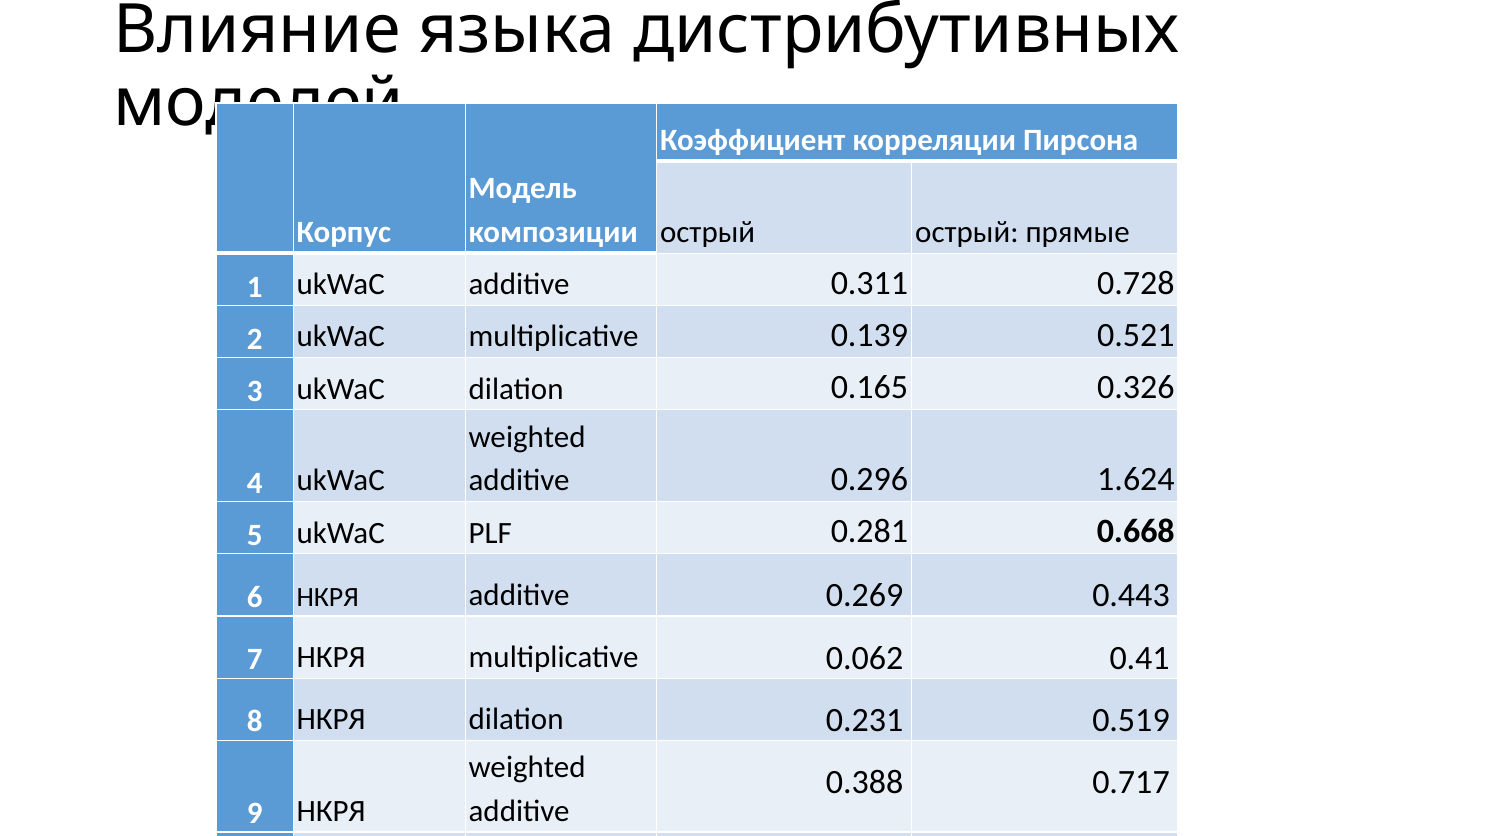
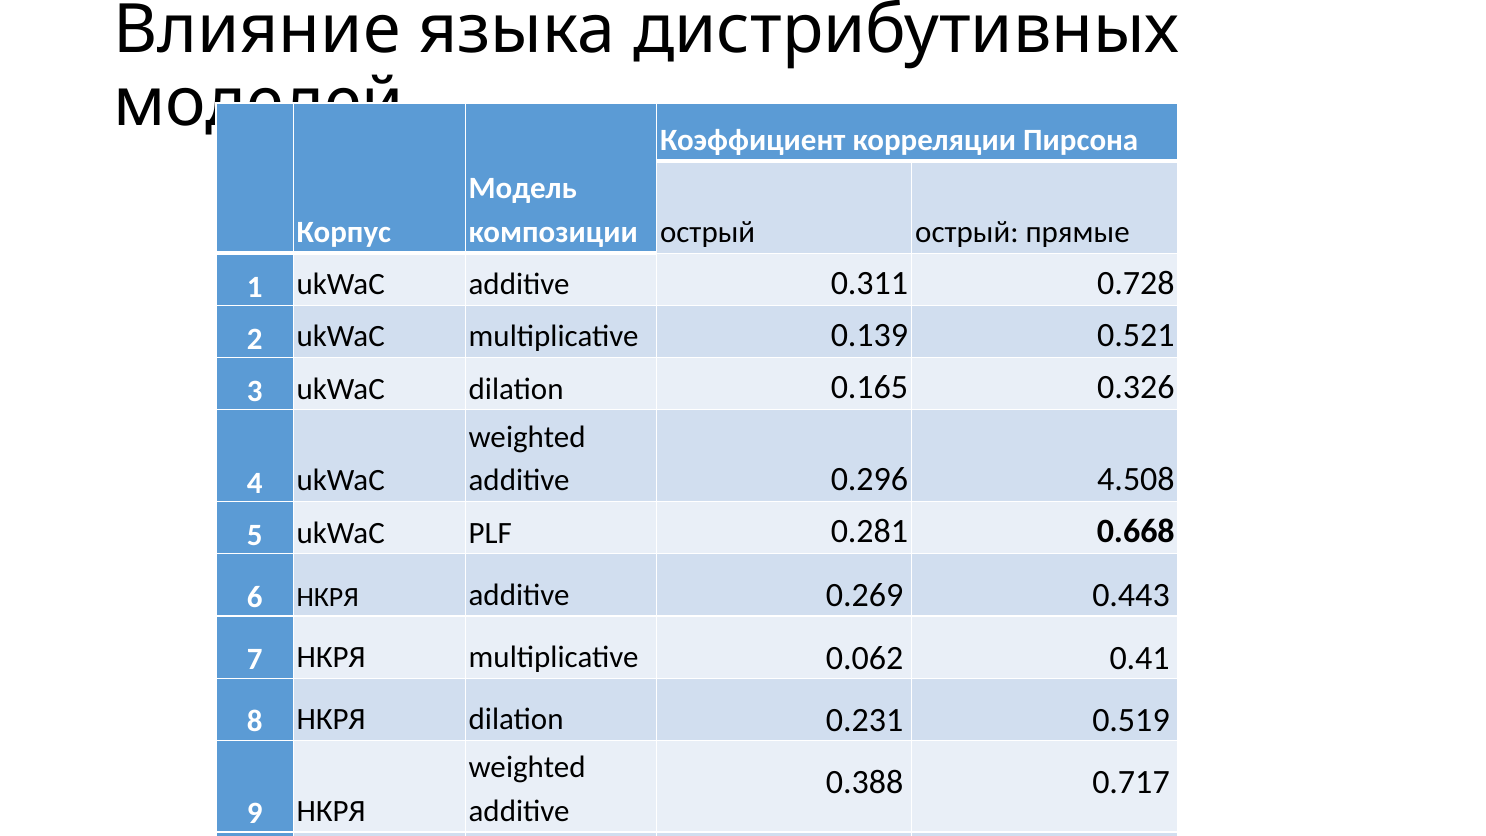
1.624: 1.624 -> 4.508
